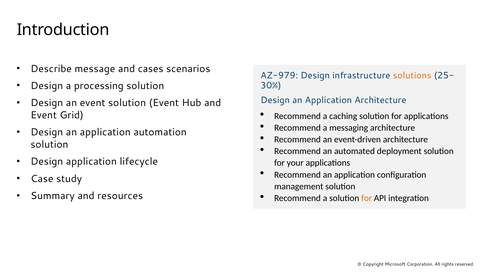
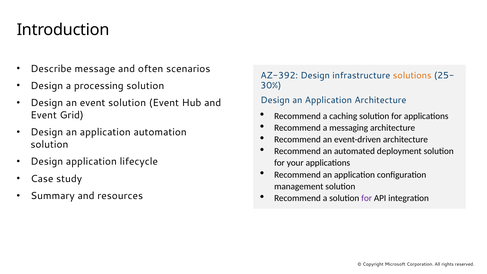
cases: cases -> often
AZ-979: AZ-979 -> AZ-392
for at (367, 198) colour: orange -> purple
